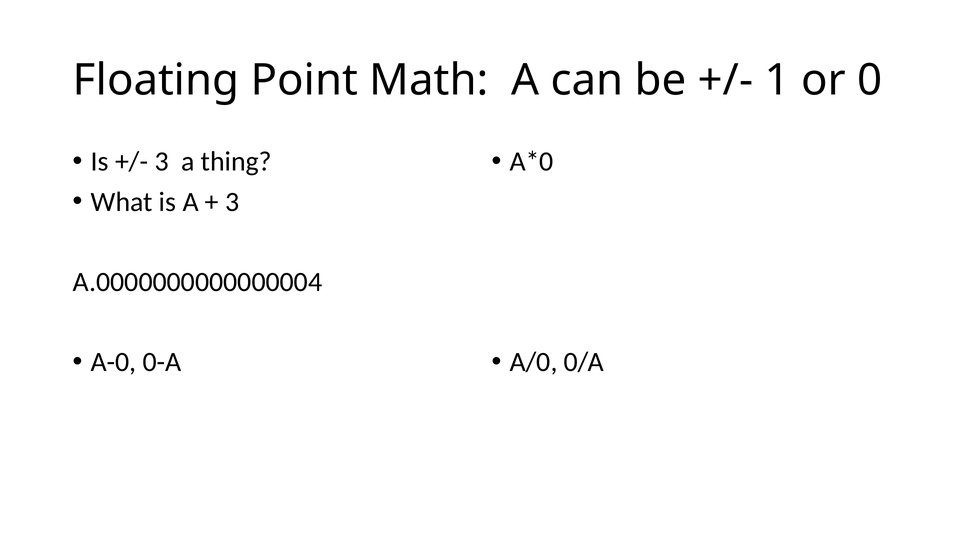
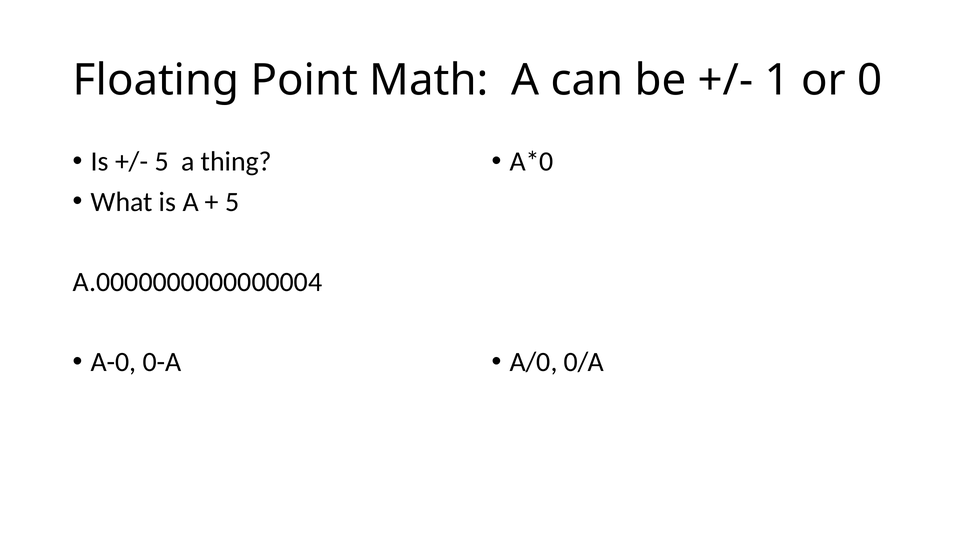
3 at (162, 162): 3 -> 5
3 at (232, 202): 3 -> 5
